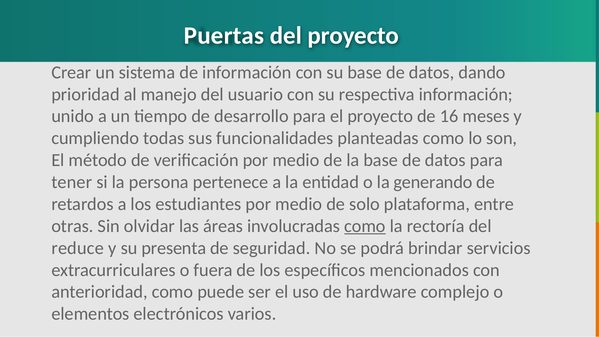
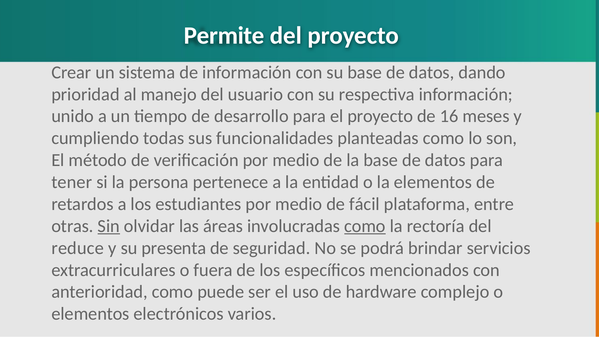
Puertas: Puertas -> Permite
la generando: generando -> elementos
solo: solo -> fácil
Sin underline: none -> present
